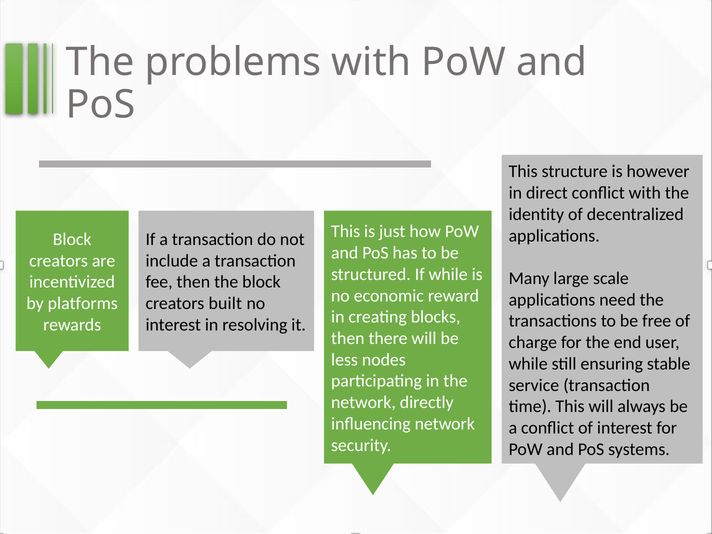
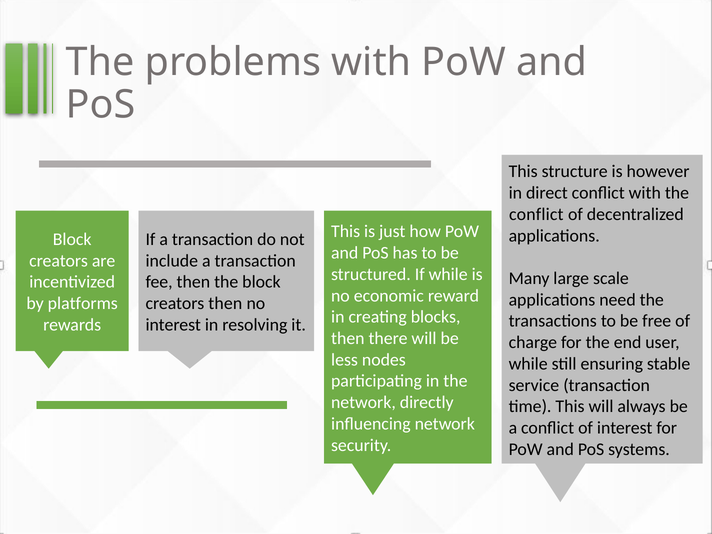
identity at (536, 214): identity -> conflict
creators built: built -> then
